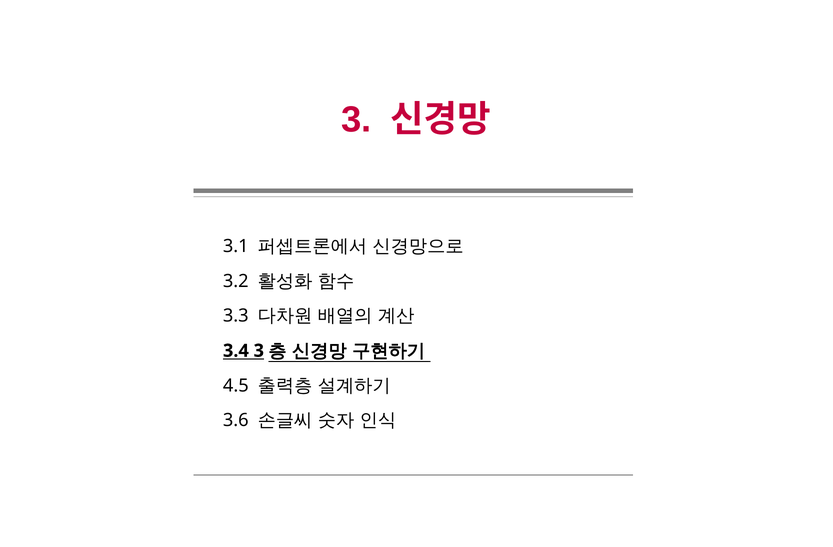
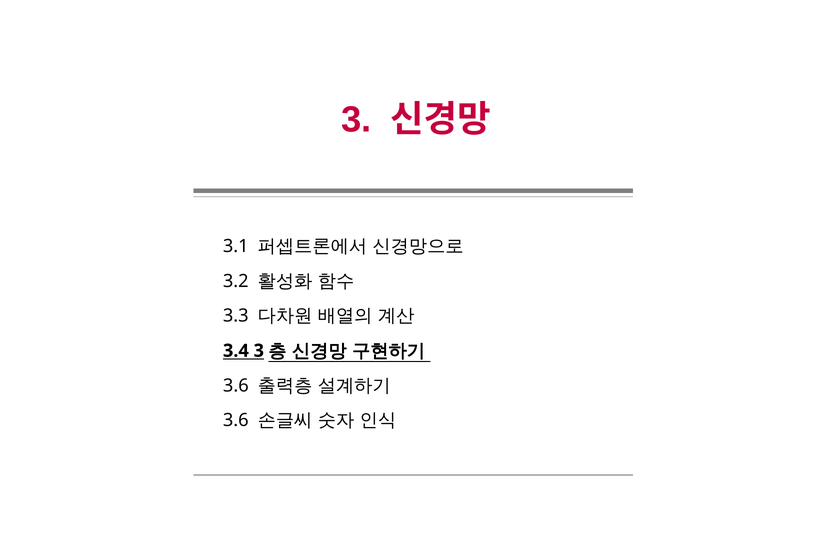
4.5 at (236, 386): 4.5 -> 3.6
